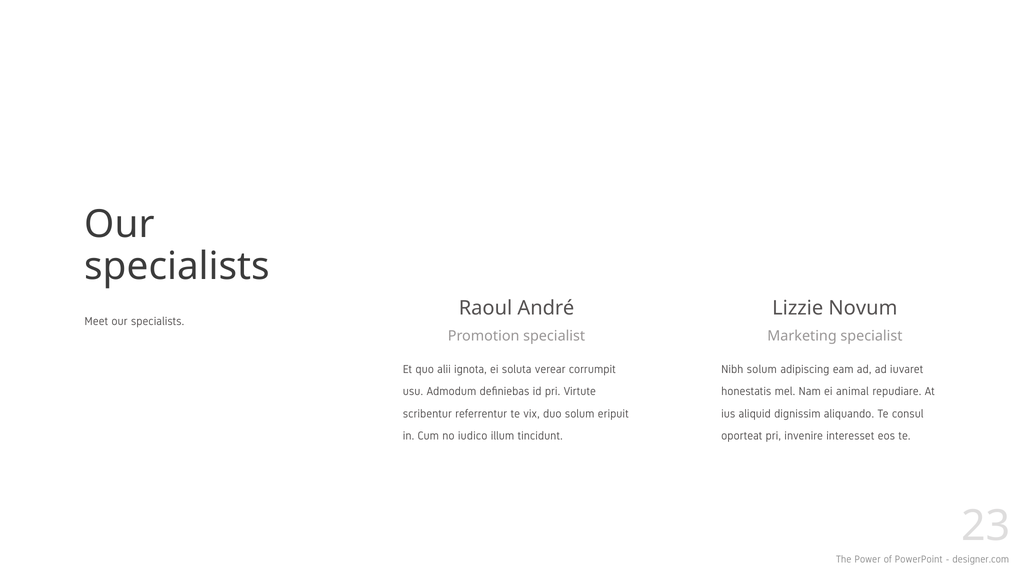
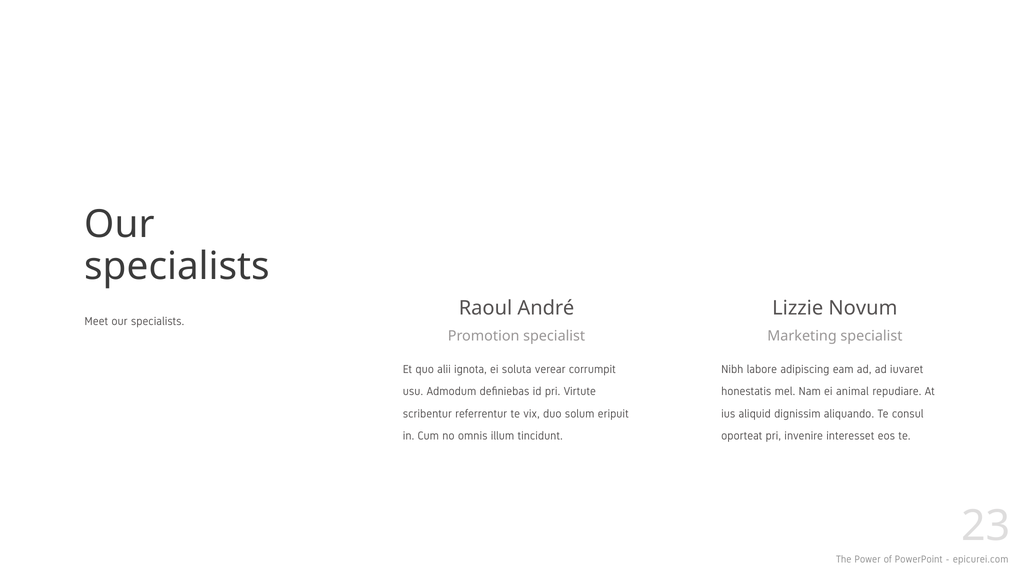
Nibh solum: solum -> labore
iudico: iudico -> omnis
designer.com: designer.com -> epicurei.com
